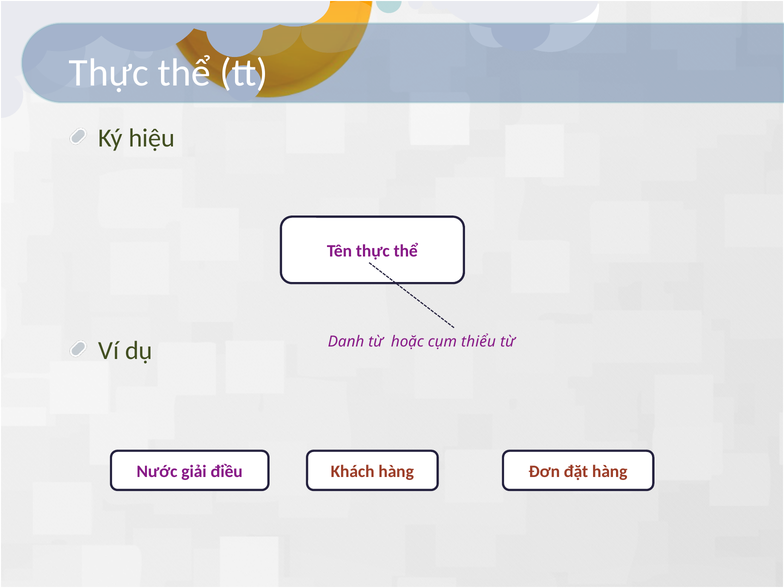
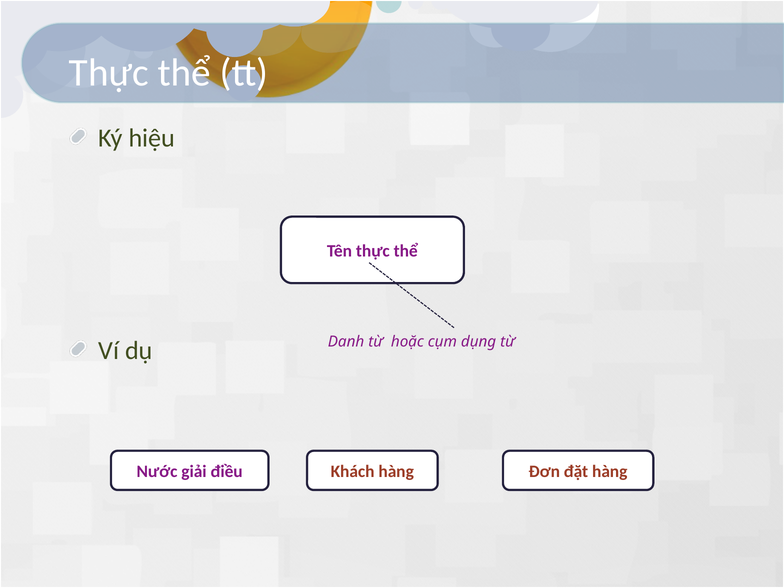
thiểu: thiểu -> dụng
